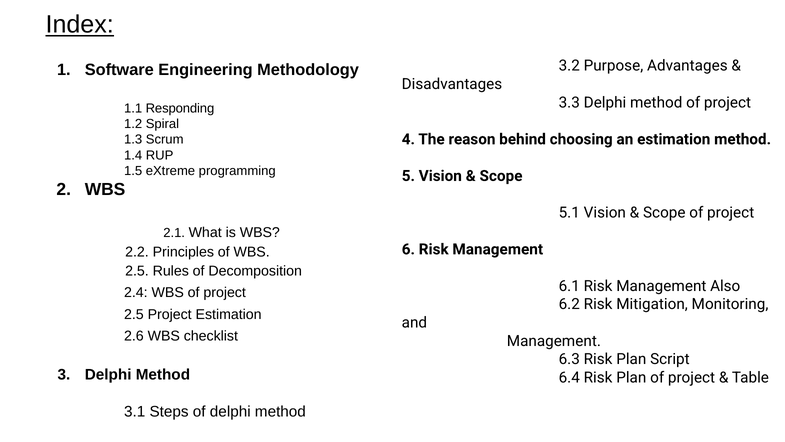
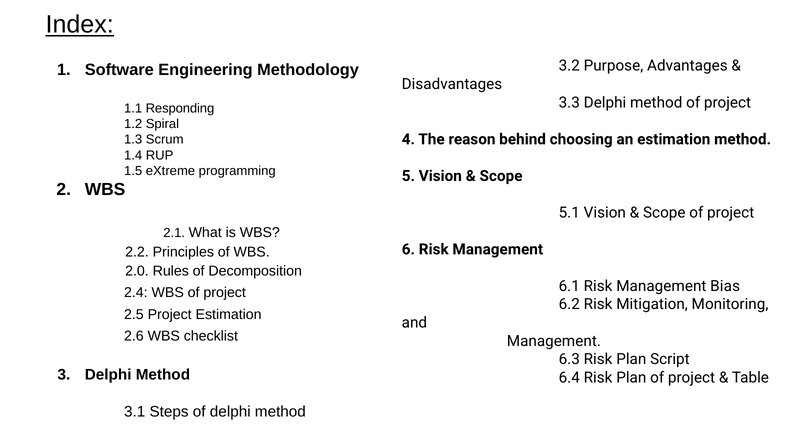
2.5 at (137, 271): 2.5 -> 2.0
Also: Also -> Bias
